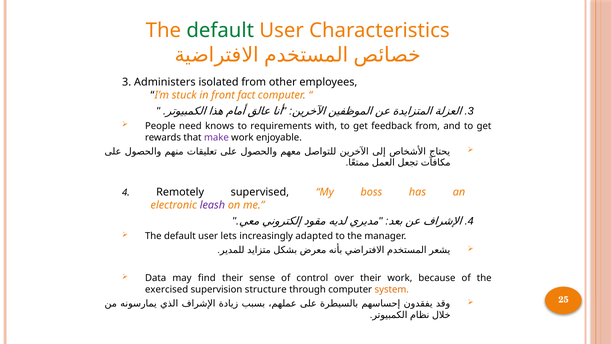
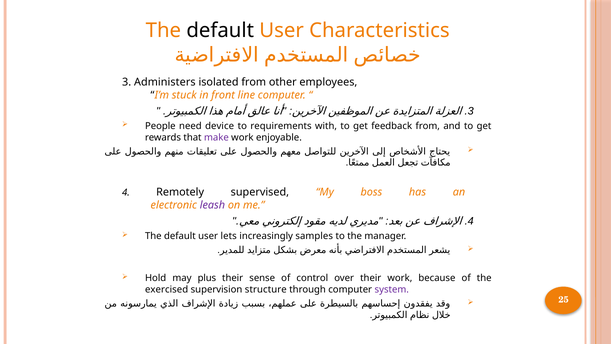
default at (220, 30) colour: green -> black
fact: fact -> line
knows: knows -> device
adapted: adapted -> samples
Data: Data -> Hold
find: find -> plus
system colour: orange -> purple
